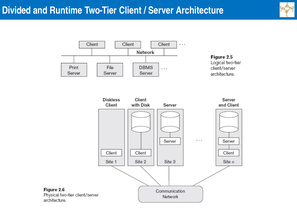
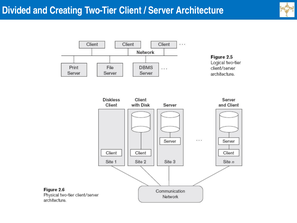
Runtime: Runtime -> Creating
